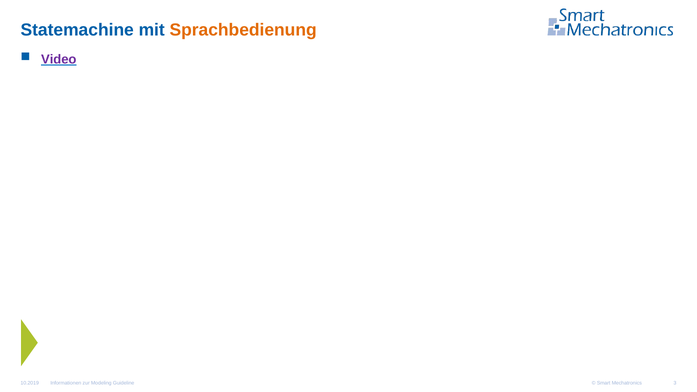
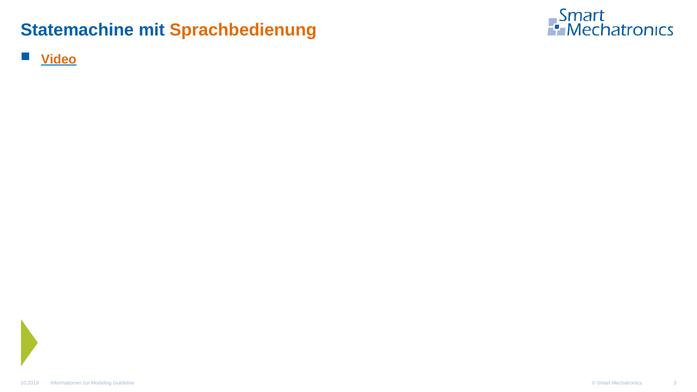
Video colour: purple -> orange
